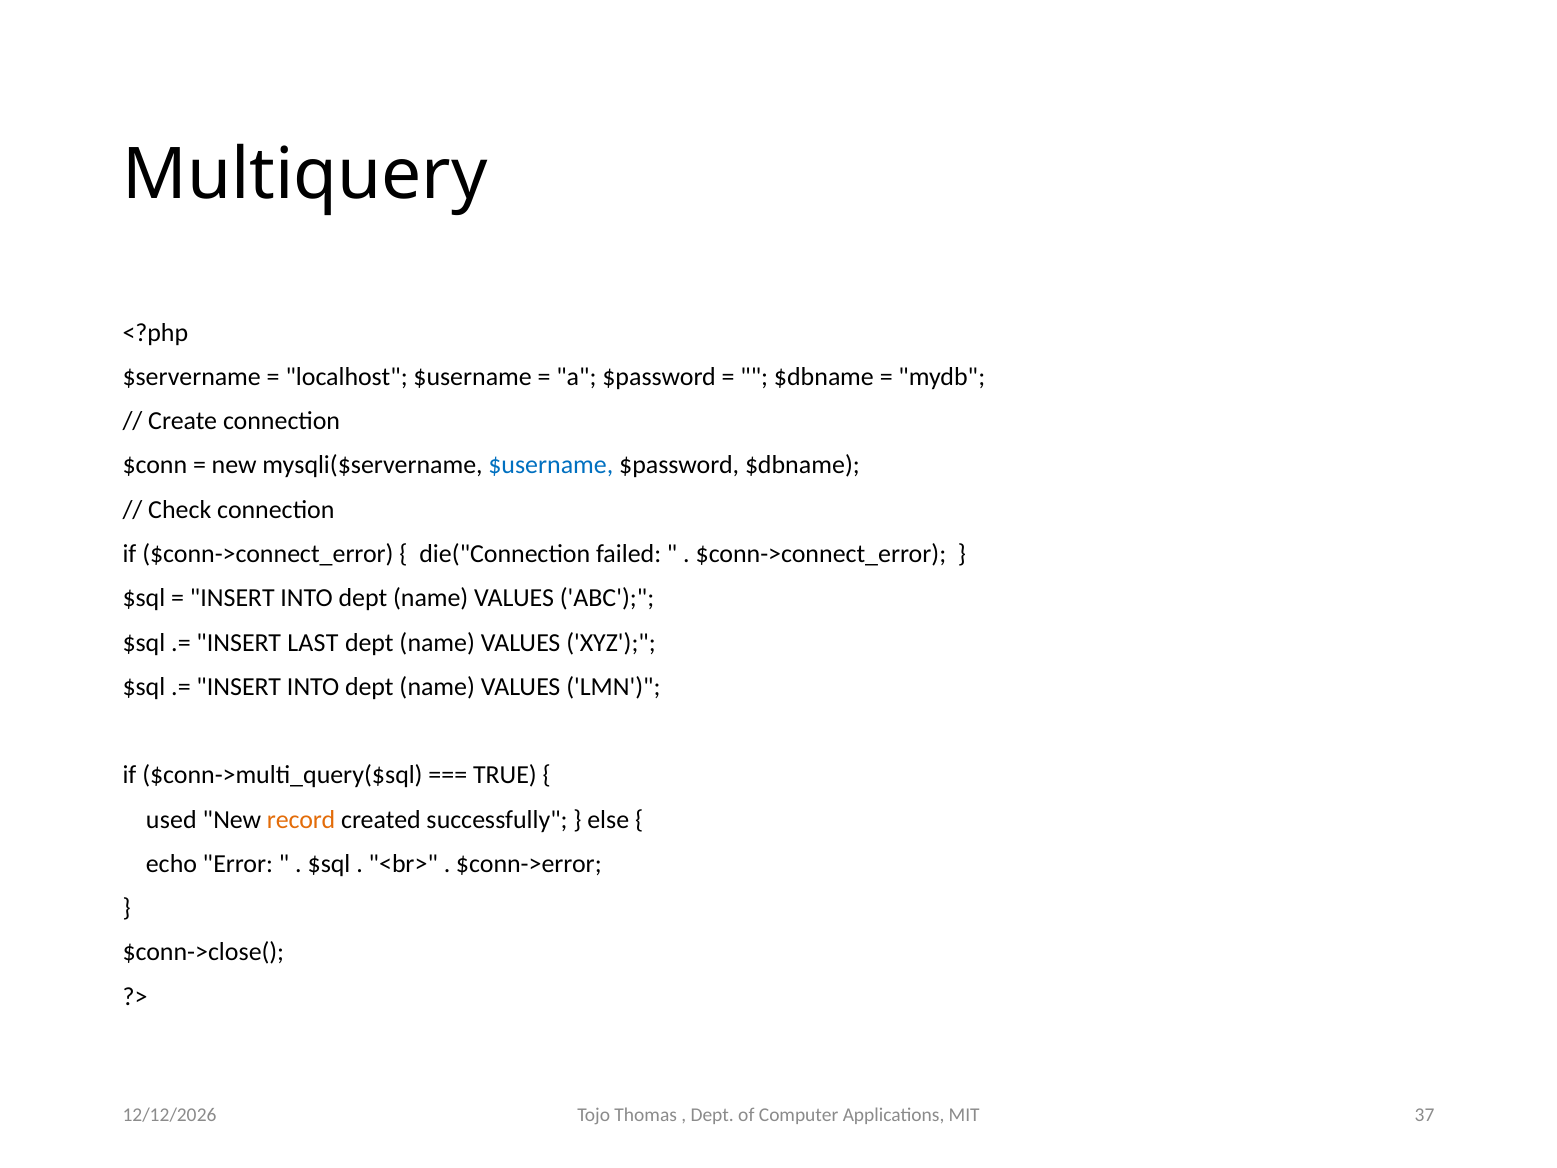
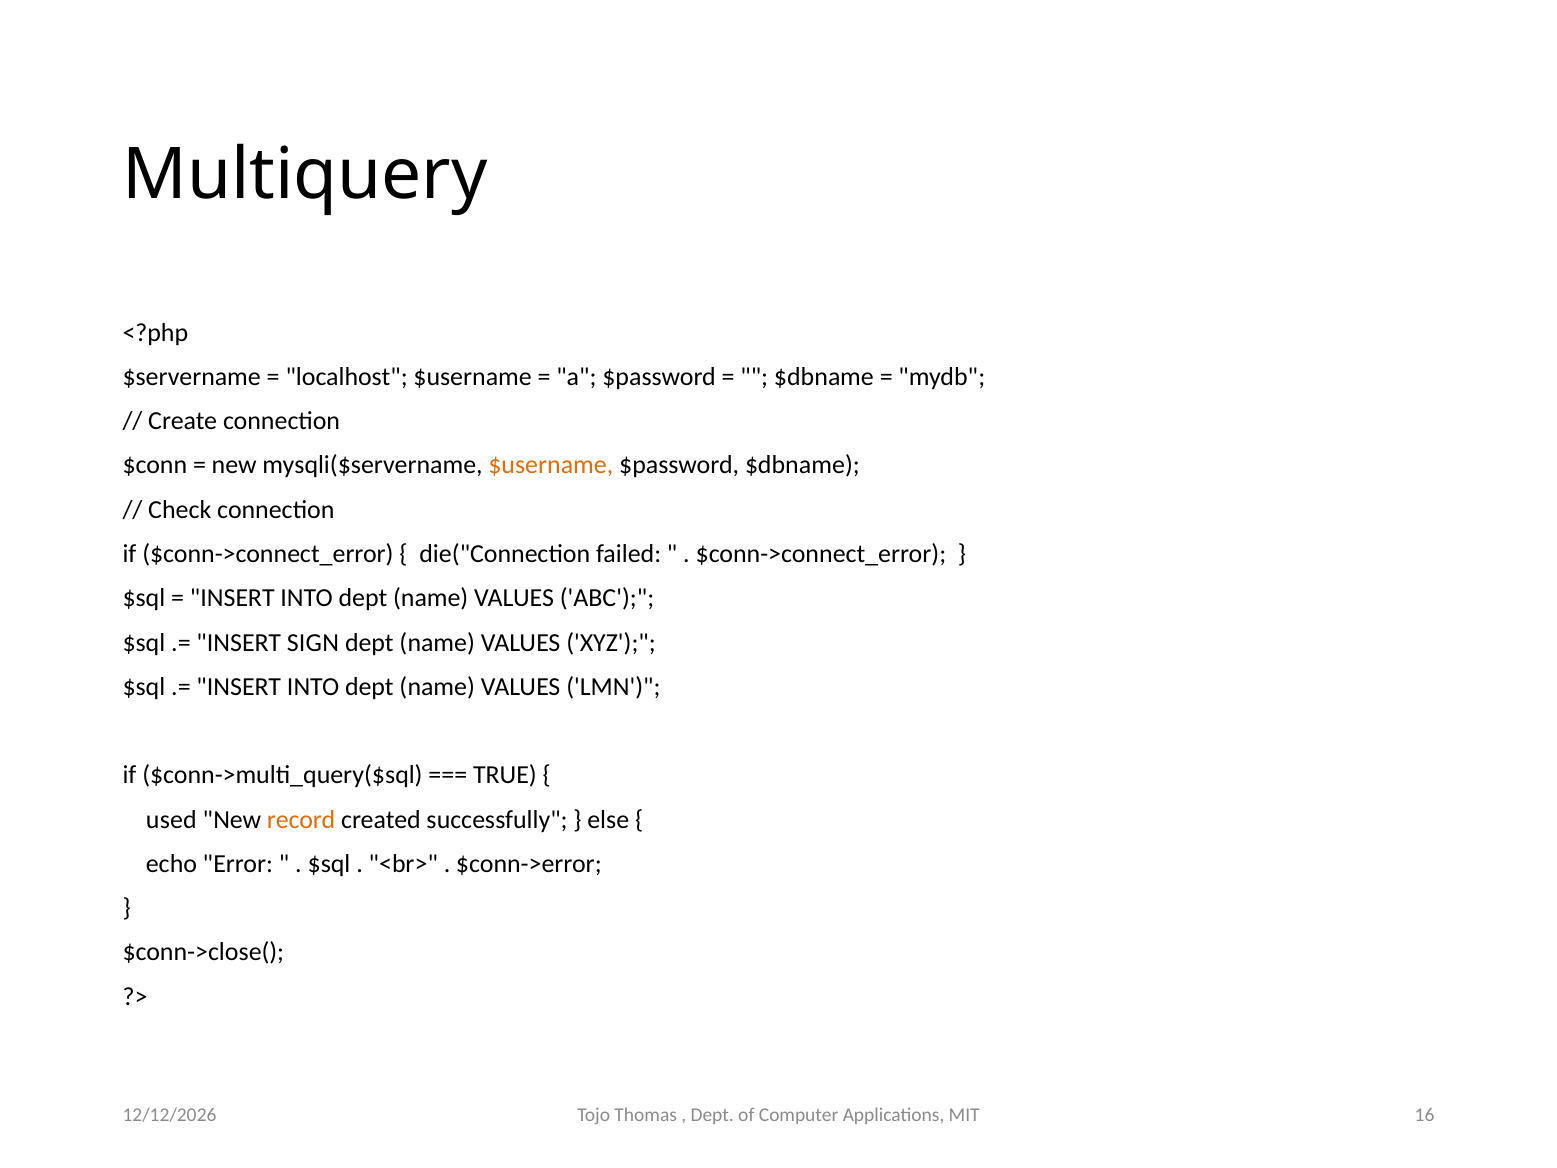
$username at (551, 465) colour: blue -> orange
LAST: LAST -> SIGN
37: 37 -> 16
